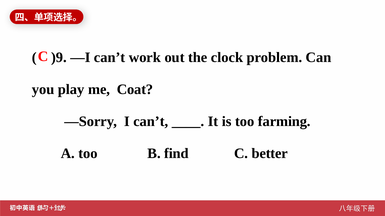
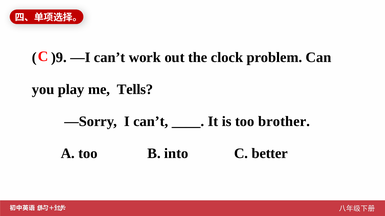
Coat: Coat -> Tells
farming: farming -> brother
find: find -> into
